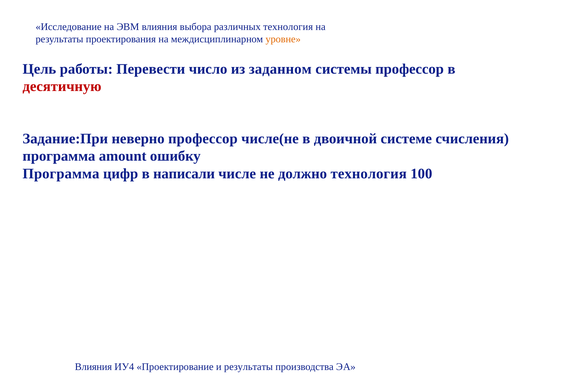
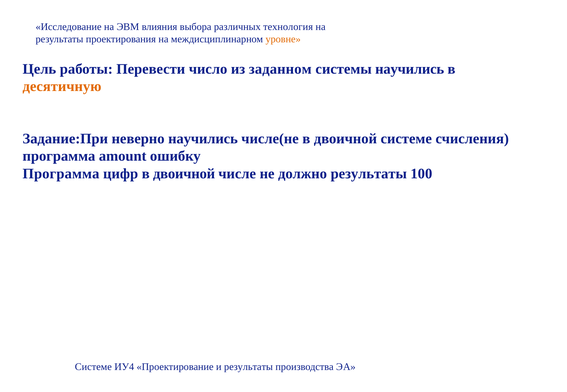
системы профессор: профессор -> научились
десятичную colour: red -> orange
неверно профессор: профессор -> научились
цифр в написали: написали -> двоичной
должно технология: технология -> результаты
Влияния at (93, 367): Влияния -> Системе
